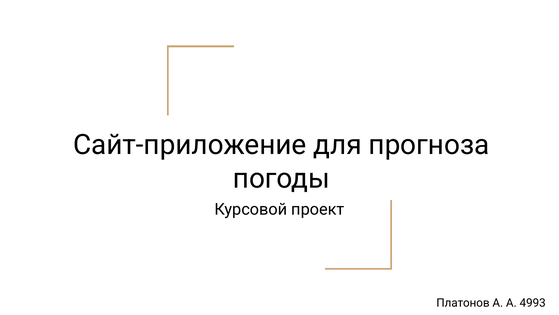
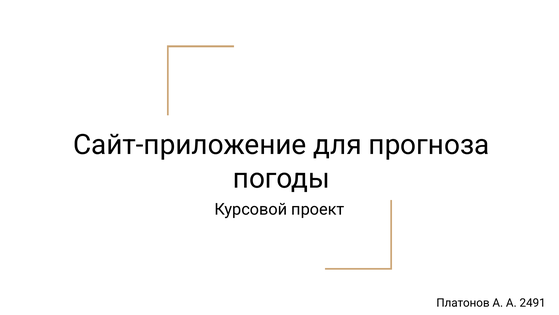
4993: 4993 -> 2491
